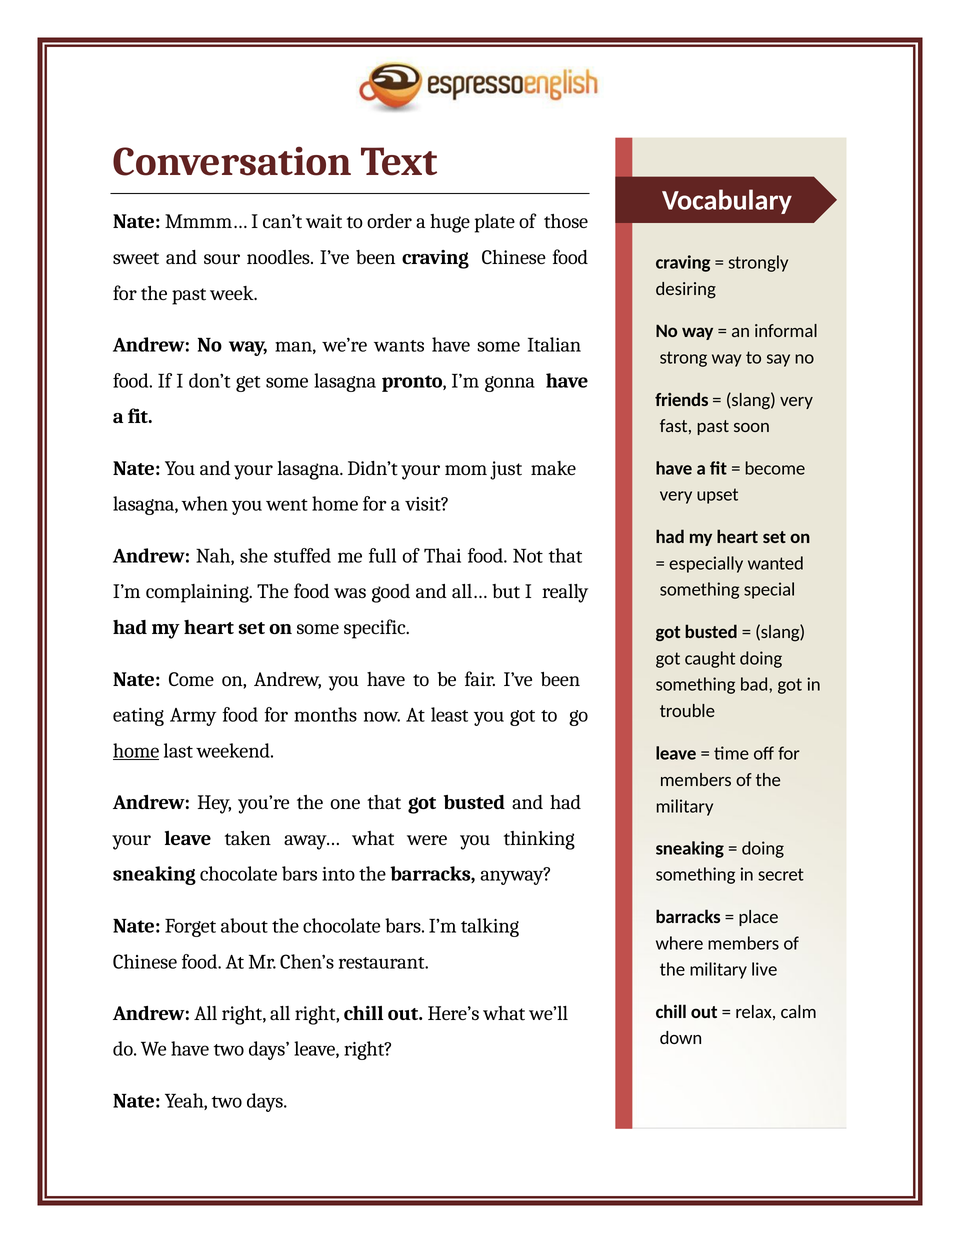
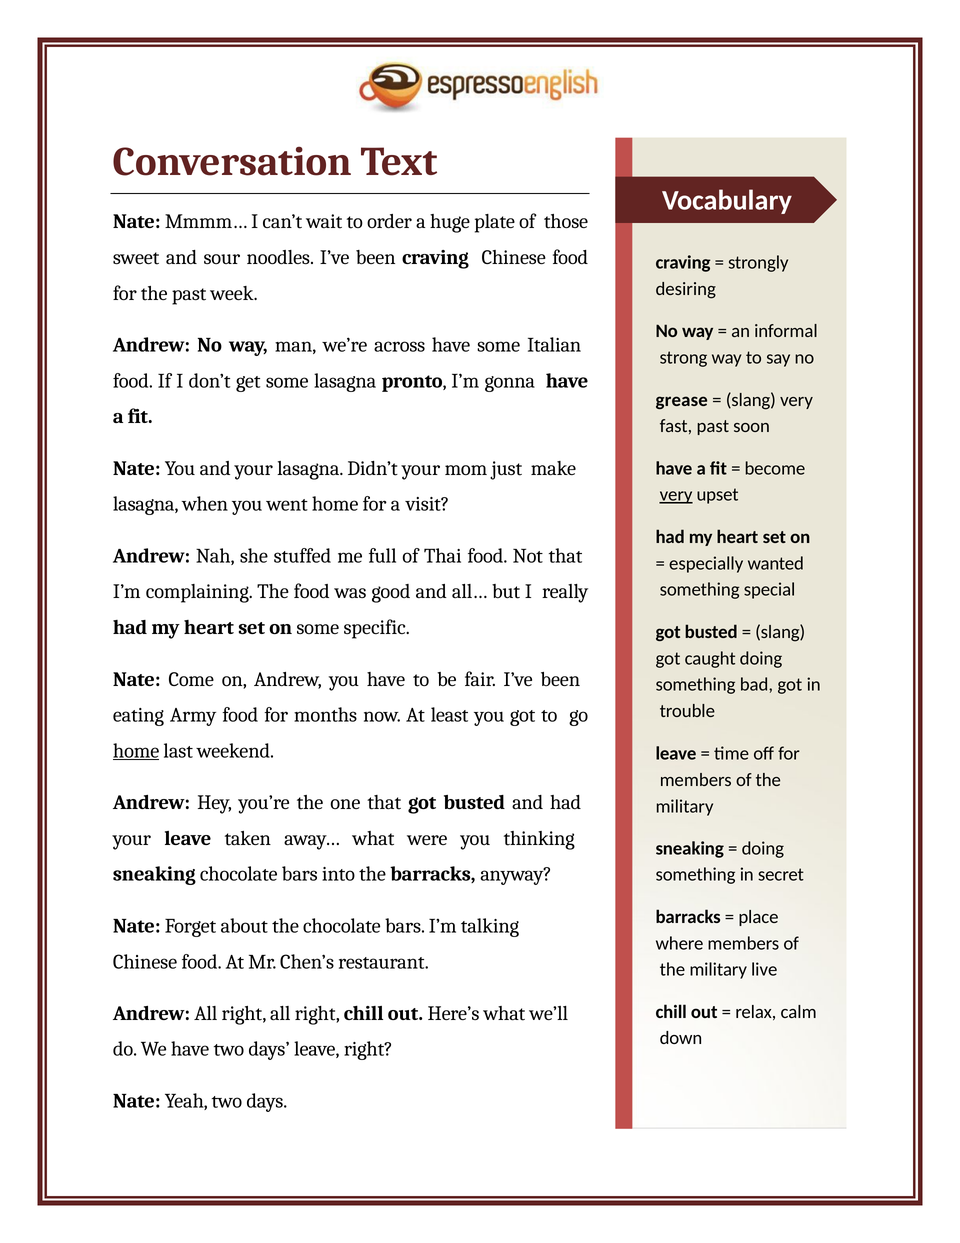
wants: wants -> across
friends: friends -> grease
very at (676, 494) underline: none -> present
